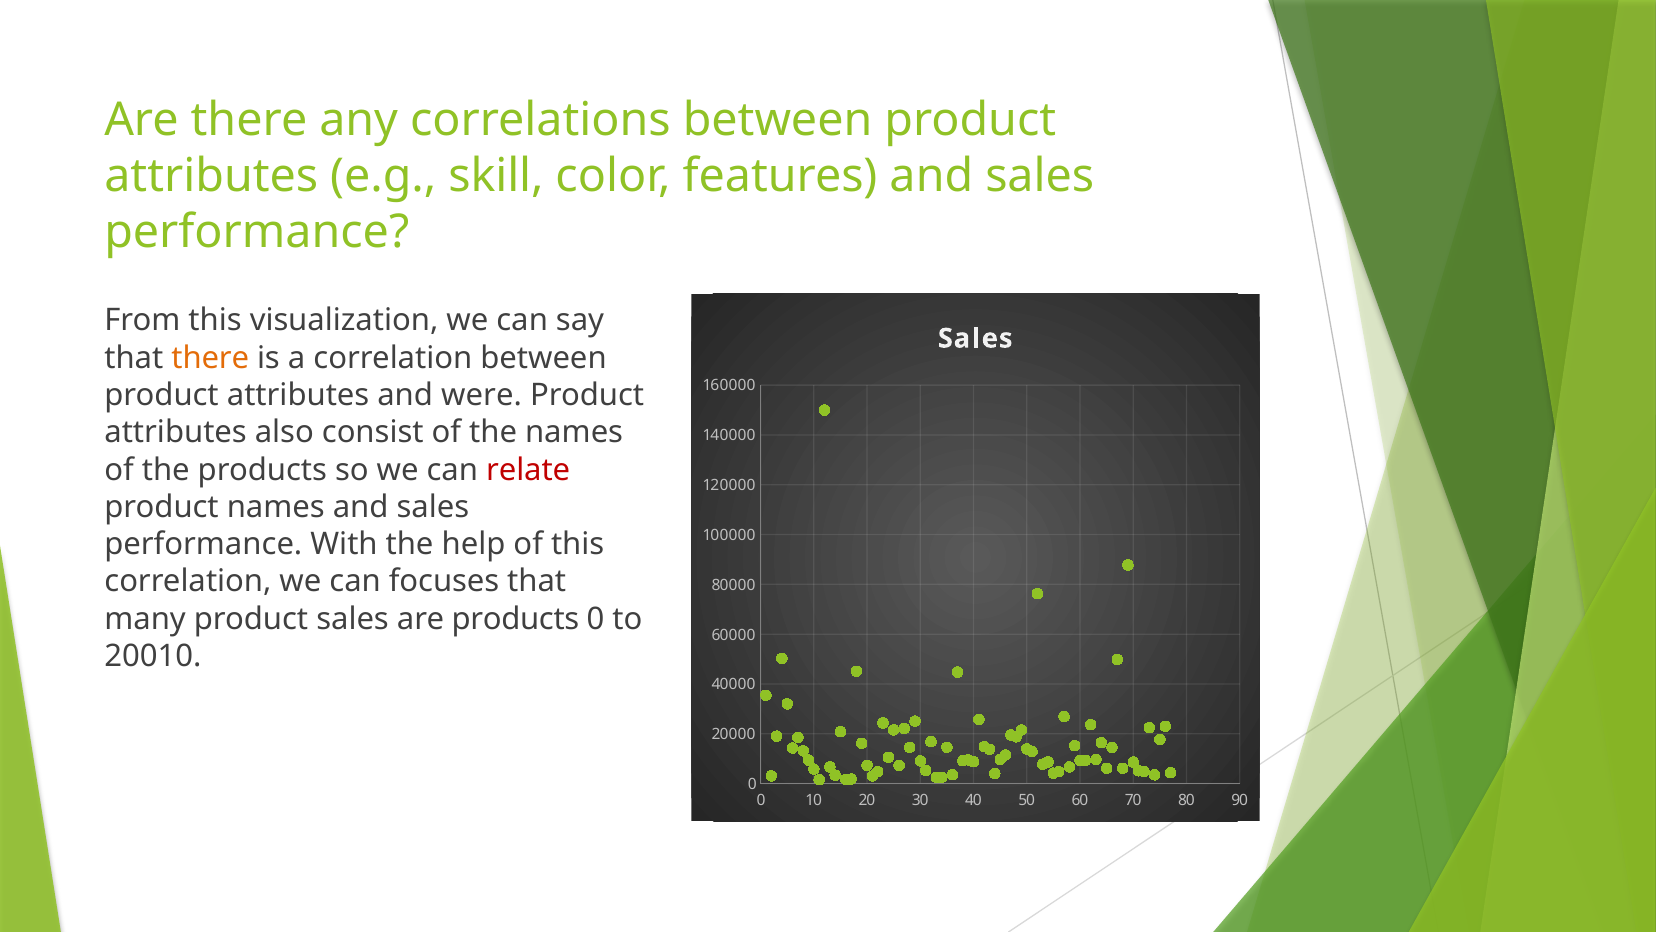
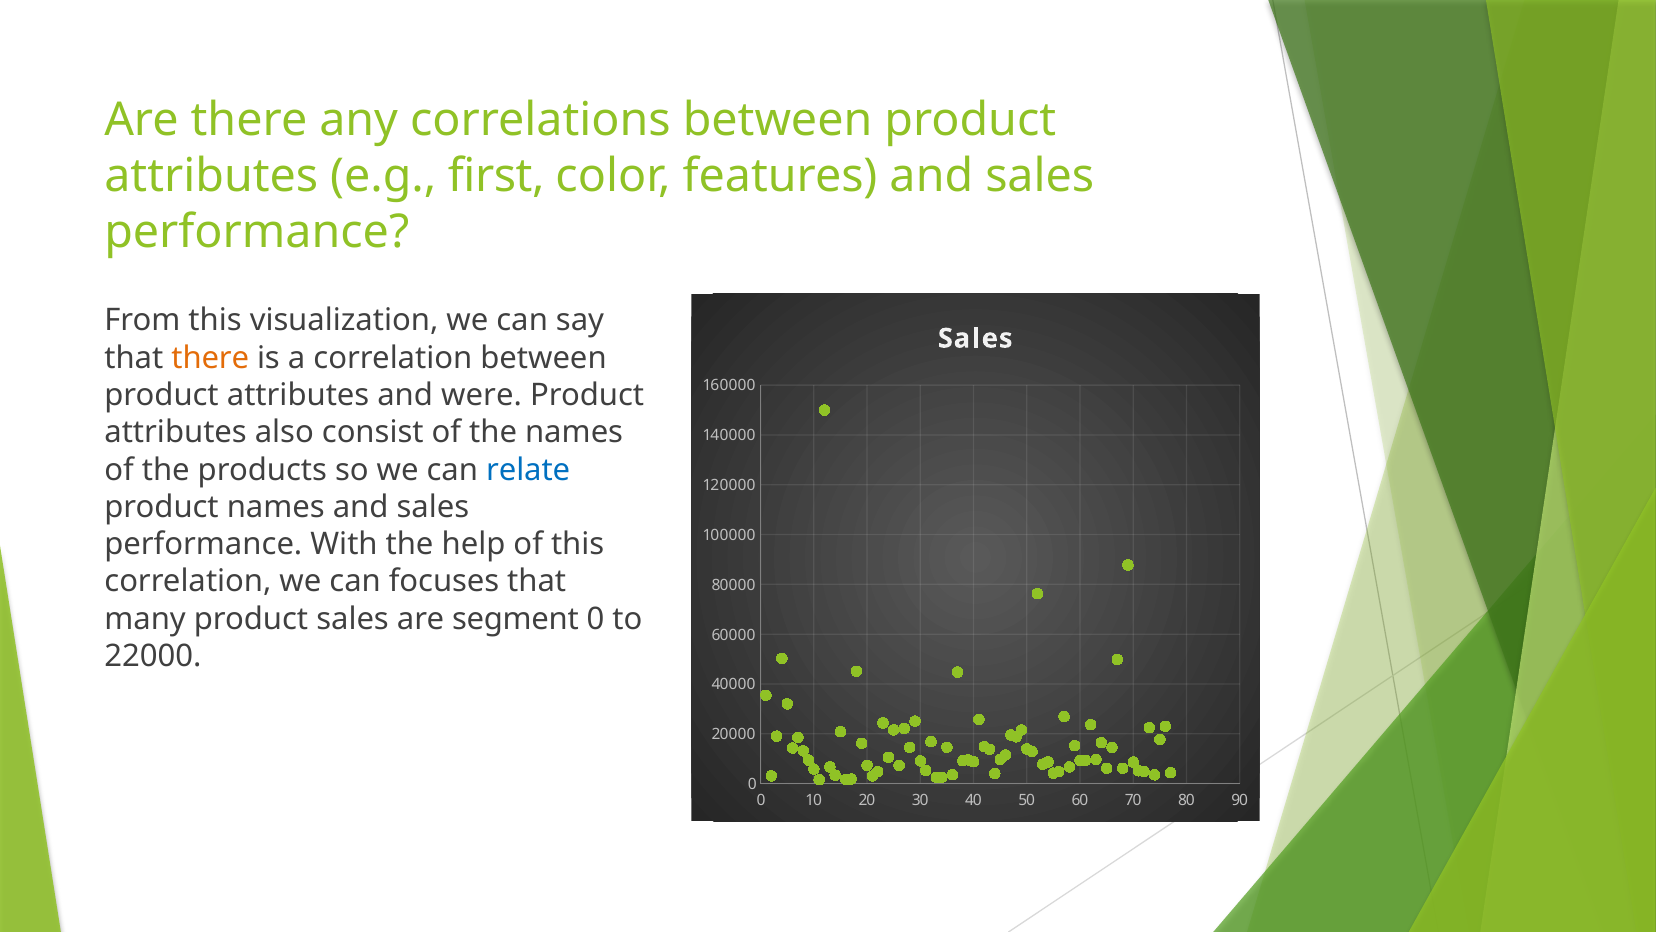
skill: skill -> first
relate colour: red -> blue
are products: products -> segment
20010: 20010 -> 22000
